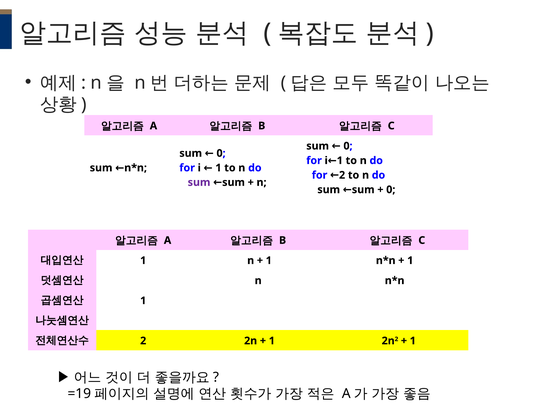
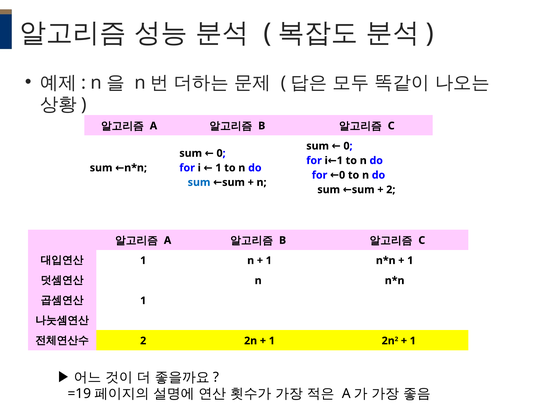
for 2: 2 -> 0
sum at (199, 182) colour: purple -> blue
0 at (391, 190): 0 -> 2
